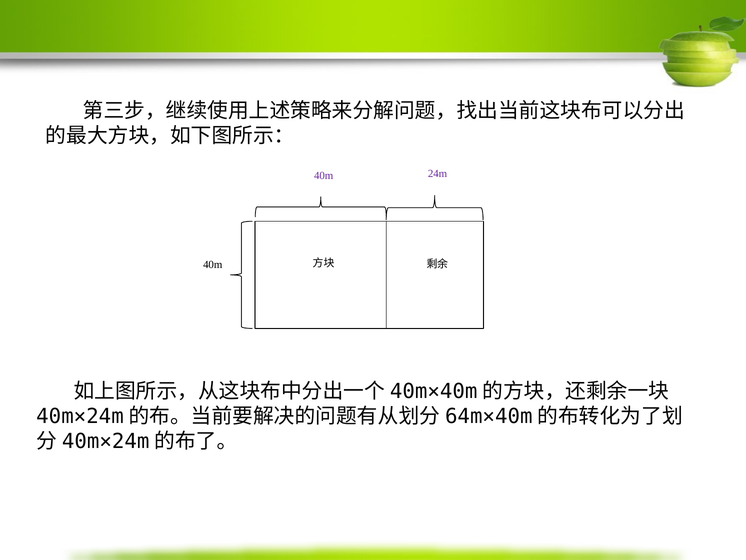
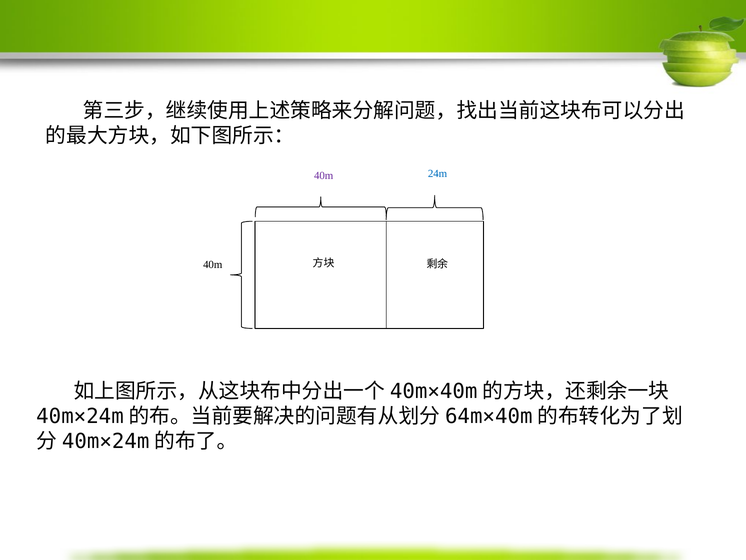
24m colour: purple -> blue
